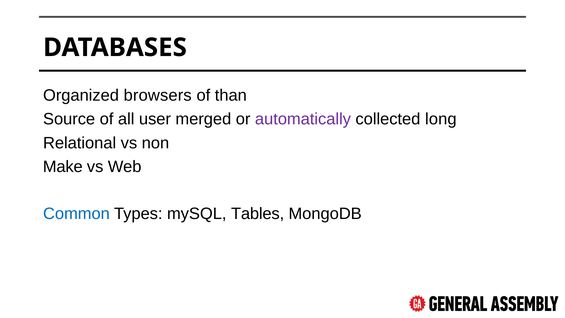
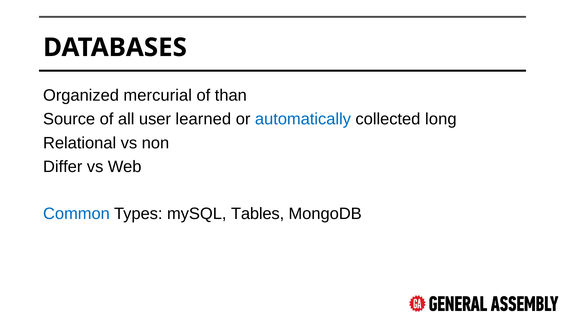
browsers: browsers -> mercurial
merged: merged -> learned
automatically colour: purple -> blue
Make: Make -> Differ
